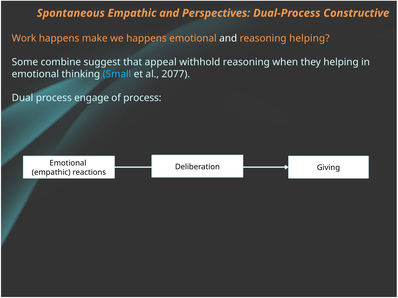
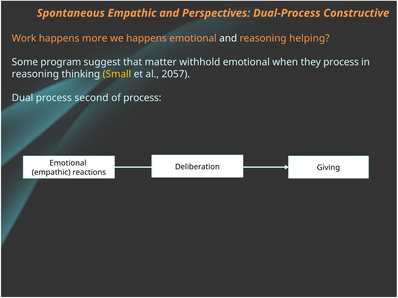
make: make -> more
combine: combine -> program
appeal: appeal -> matter
withhold reasoning: reasoning -> emotional
they helping: helping -> process
emotional at (35, 74): emotional -> reasoning
Small colour: light blue -> yellow
2077: 2077 -> 2057
engage: engage -> second
